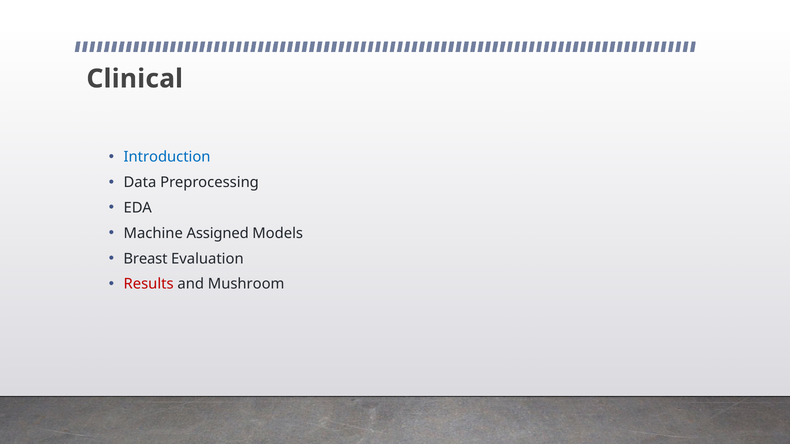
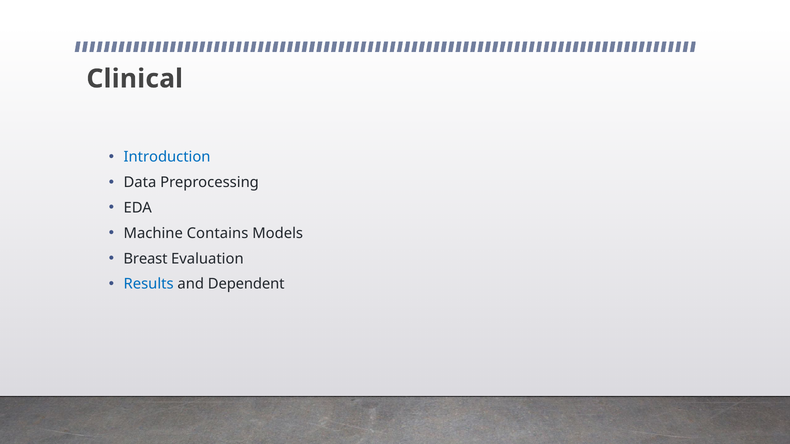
Assigned: Assigned -> Contains
Results colour: red -> blue
Mushroom: Mushroom -> Dependent
